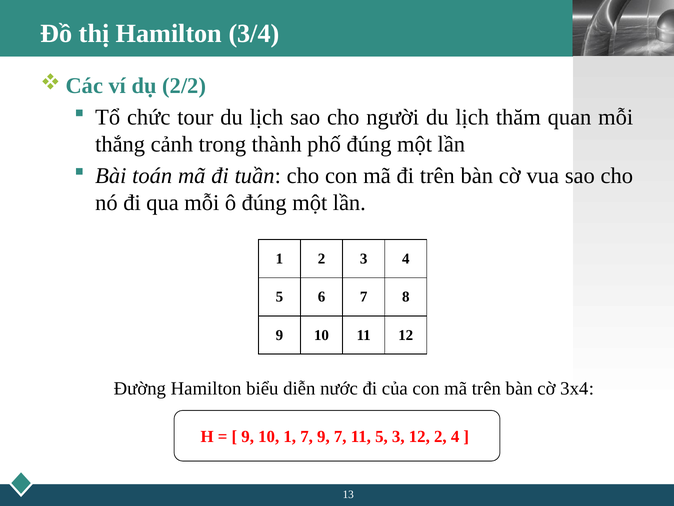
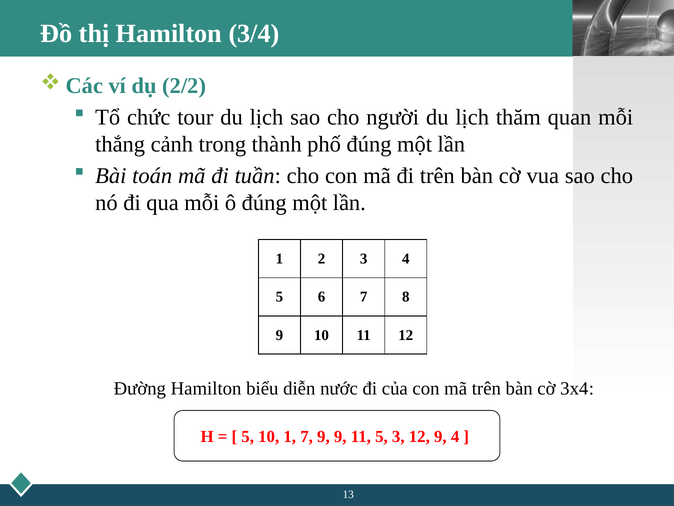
9 at (248, 436): 9 -> 5
9 7: 7 -> 9
12 2: 2 -> 9
